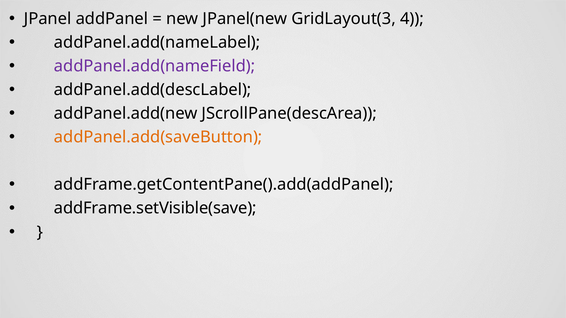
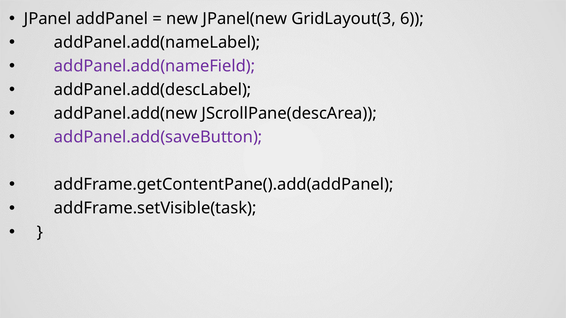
4: 4 -> 6
addPanel.add(saveButton colour: orange -> purple
addFrame.setVisible(save: addFrame.setVisible(save -> addFrame.setVisible(task
